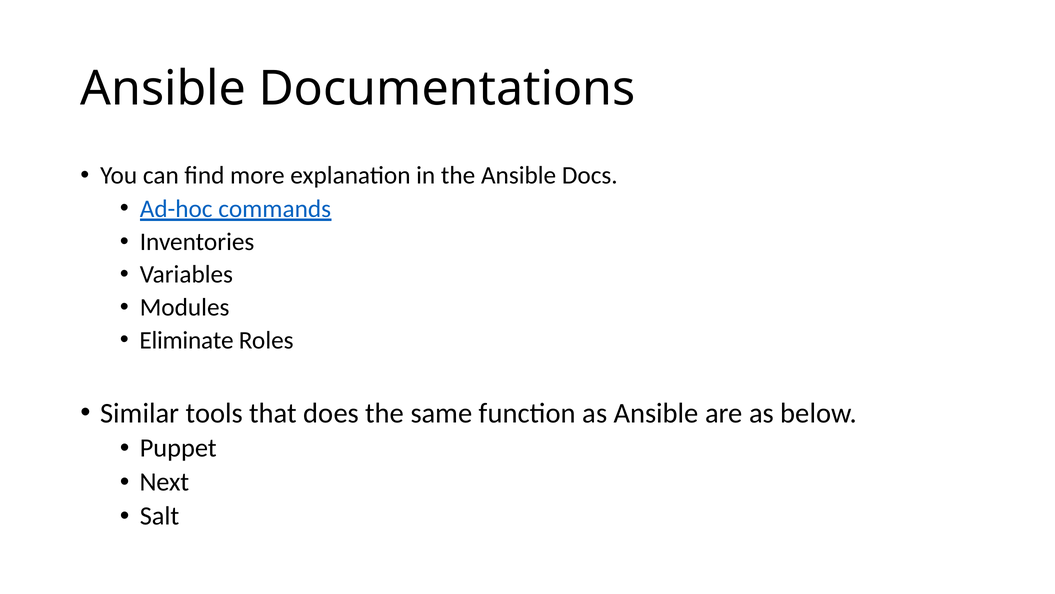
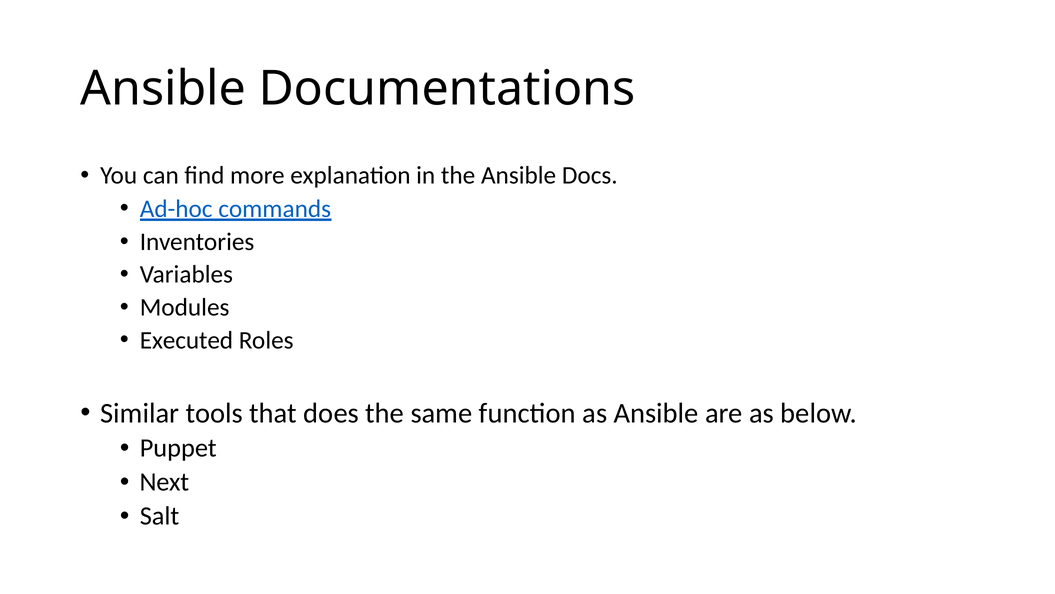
Eliminate: Eliminate -> Executed
